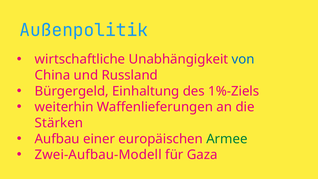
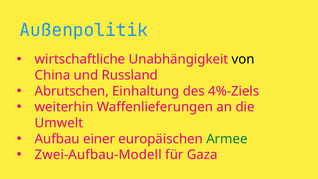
von colour: blue -> black
Bürgergeld: Bürgergeld -> Abrutschen
1%-Ziels: 1%-Ziels -> 4%-Ziels
Stärken: Stärken -> Umwelt
